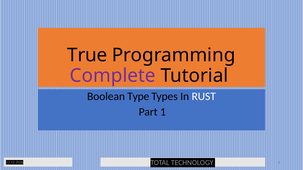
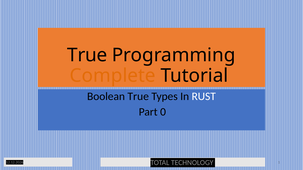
Complete colour: purple -> orange
Boolean Type: Type -> True
Part 1: 1 -> 0
